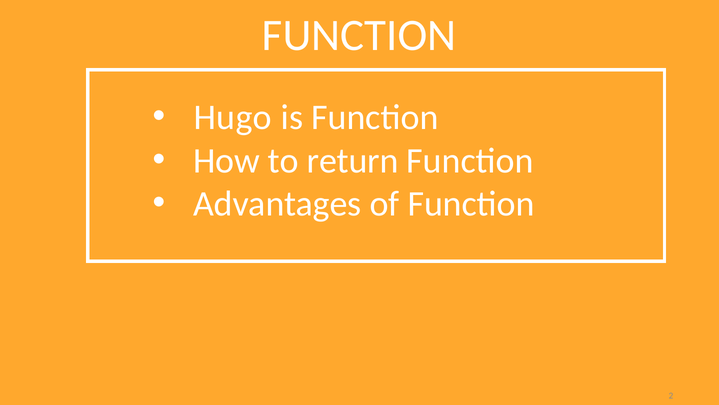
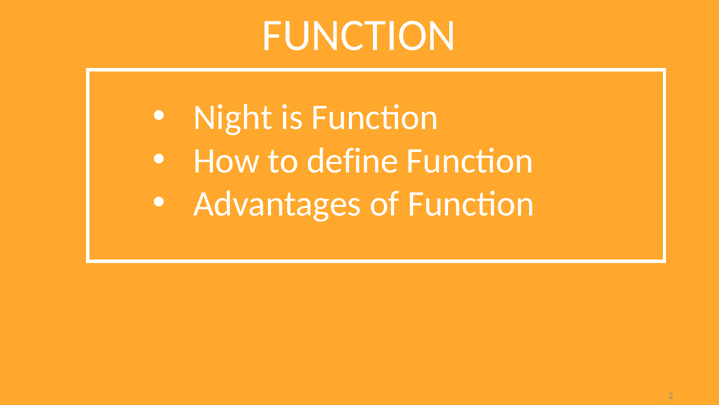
Hugo: Hugo -> Night
return: return -> define
